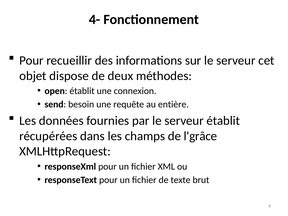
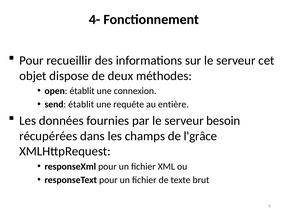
send besoin: besoin -> établit
serveur établit: établit -> besoin
